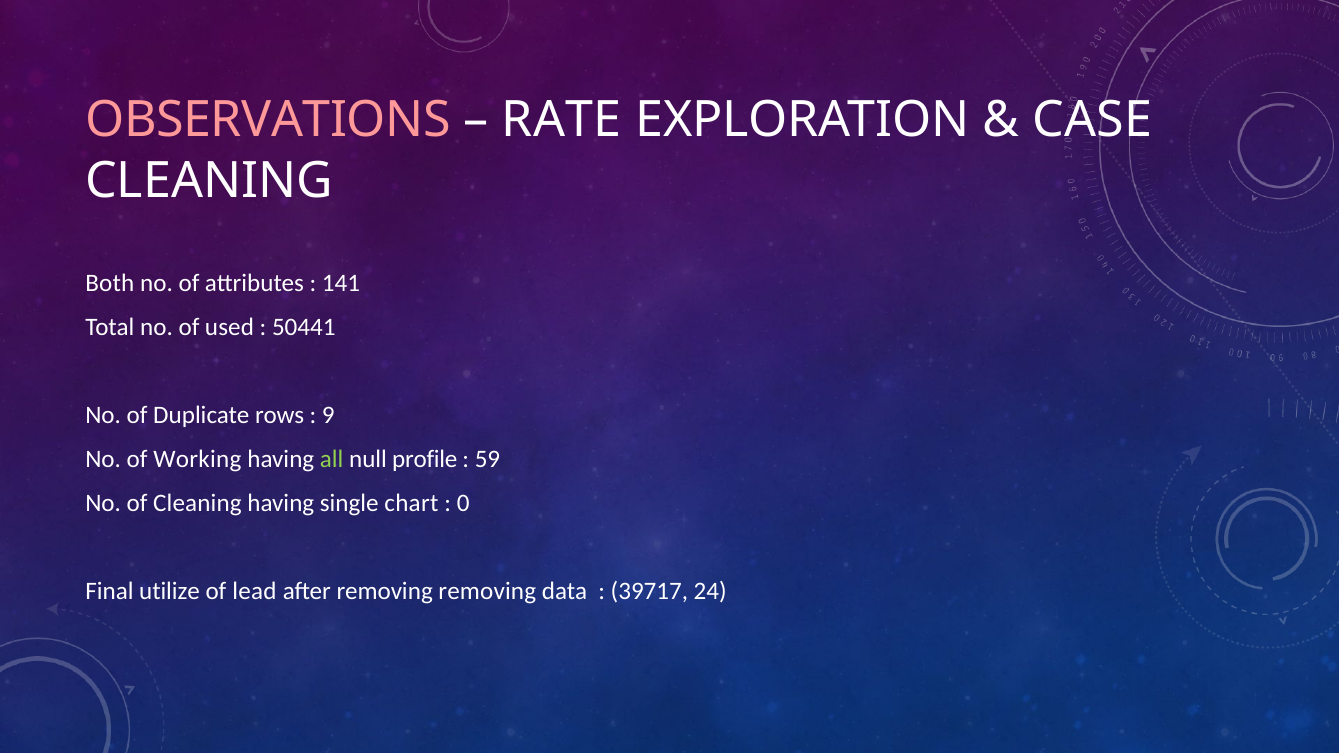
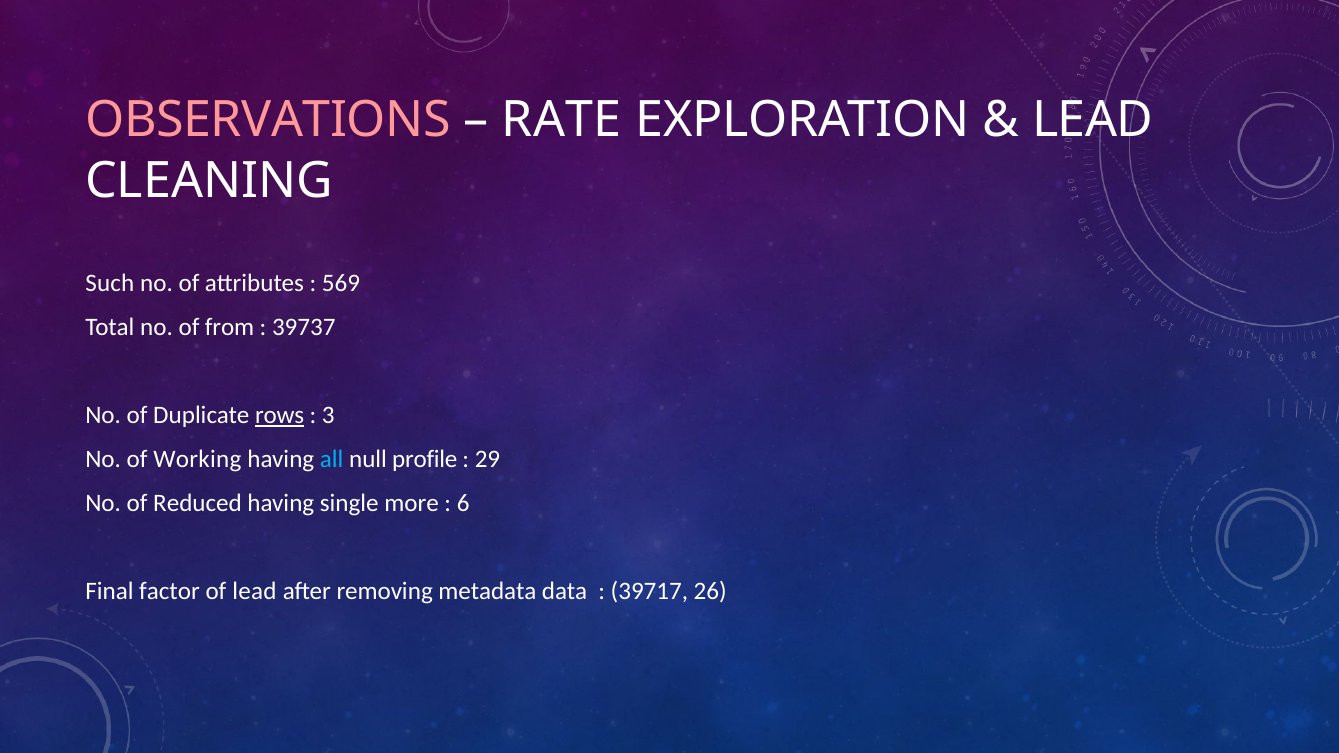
CASE at (1092, 120): CASE -> LEAD
Both: Both -> Such
141: 141 -> 569
used: used -> from
50441: 50441 -> 39737
rows underline: none -> present
9: 9 -> 3
all colour: light green -> light blue
59: 59 -> 29
of Cleaning: Cleaning -> Reduced
chart: chart -> more
0: 0 -> 6
utilize: utilize -> factor
removing removing: removing -> metadata
24: 24 -> 26
